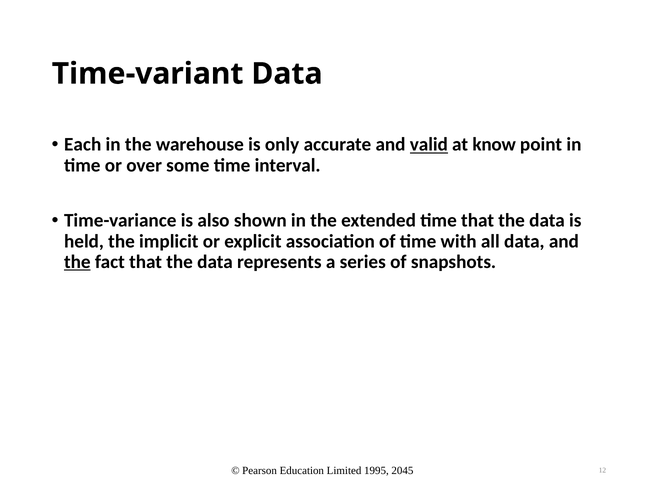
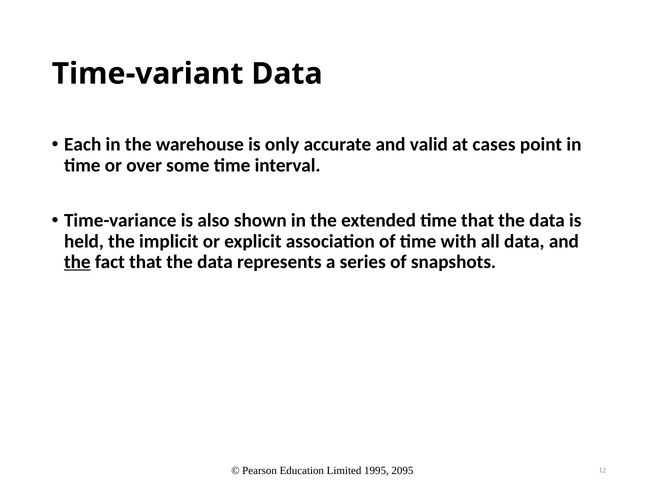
valid underline: present -> none
know: know -> cases
2045: 2045 -> 2095
